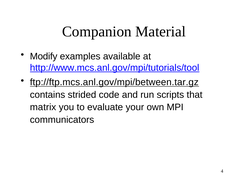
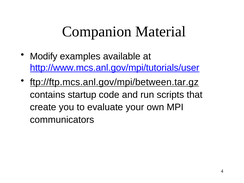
http://www.mcs.anl.gov/mpi/tutorials/tool: http://www.mcs.anl.gov/mpi/tutorials/tool -> http://www.mcs.anl.gov/mpi/tutorials/user
strided: strided -> startup
matrix: matrix -> create
